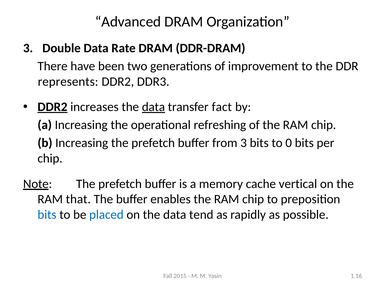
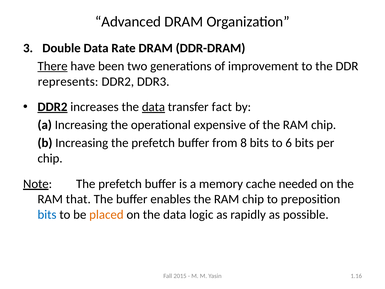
There underline: none -> present
refreshing: refreshing -> expensive
from 3: 3 -> 8
0: 0 -> 6
vertical: vertical -> needed
placed colour: blue -> orange
tend: tend -> logic
